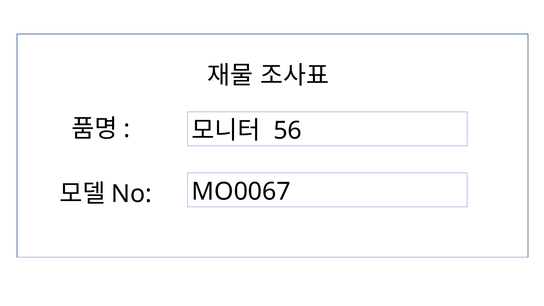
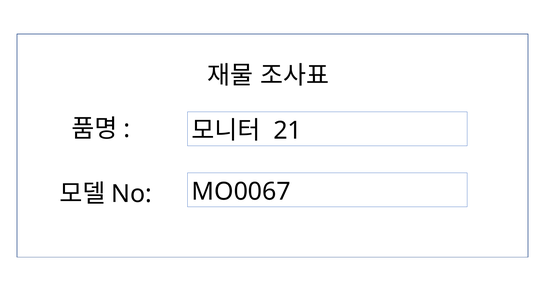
56: 56 -> 21
